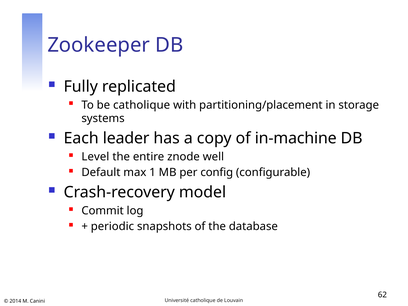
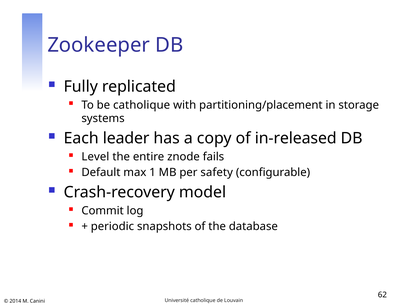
in-machine: in-machine -> in-released
well: well -> fails
config: config -> safety
